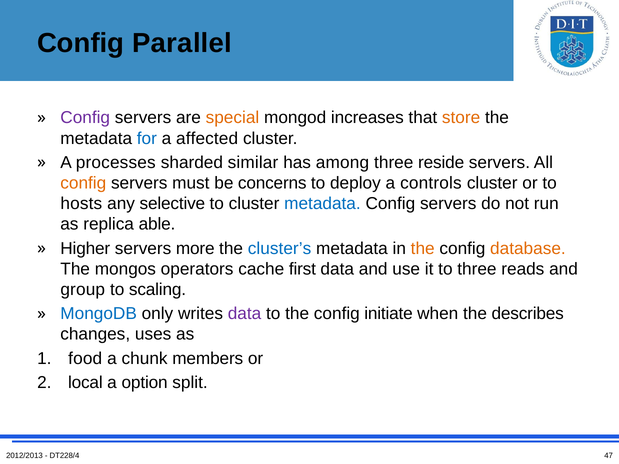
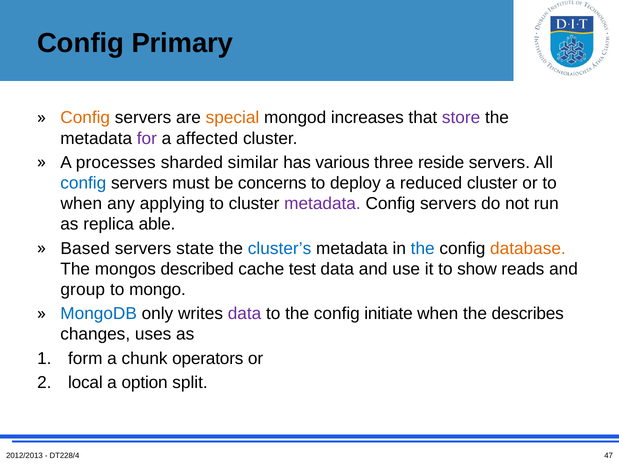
Parallel: Parallel -> Primary
Config at (85, 118) colour: purple -> orange
store colour: orange -> purple
for colour: blue -> purple
among: among -> various
config at (83, 183) colour: orange -> blue
controls: controls -> reduced
hosts at (81, 204): hosts -> when
selective: selective -> applying
metadata at (322, 204) colour: blue -> purple
Higher: Higher -> Based
more: more -> state
the at (423, 249) colour: orange -> blue
operators: operators -> described
first: first -> test
to three: three -> show
scaling: scaling -> mongo
food: food -> form
members: members -> operators
